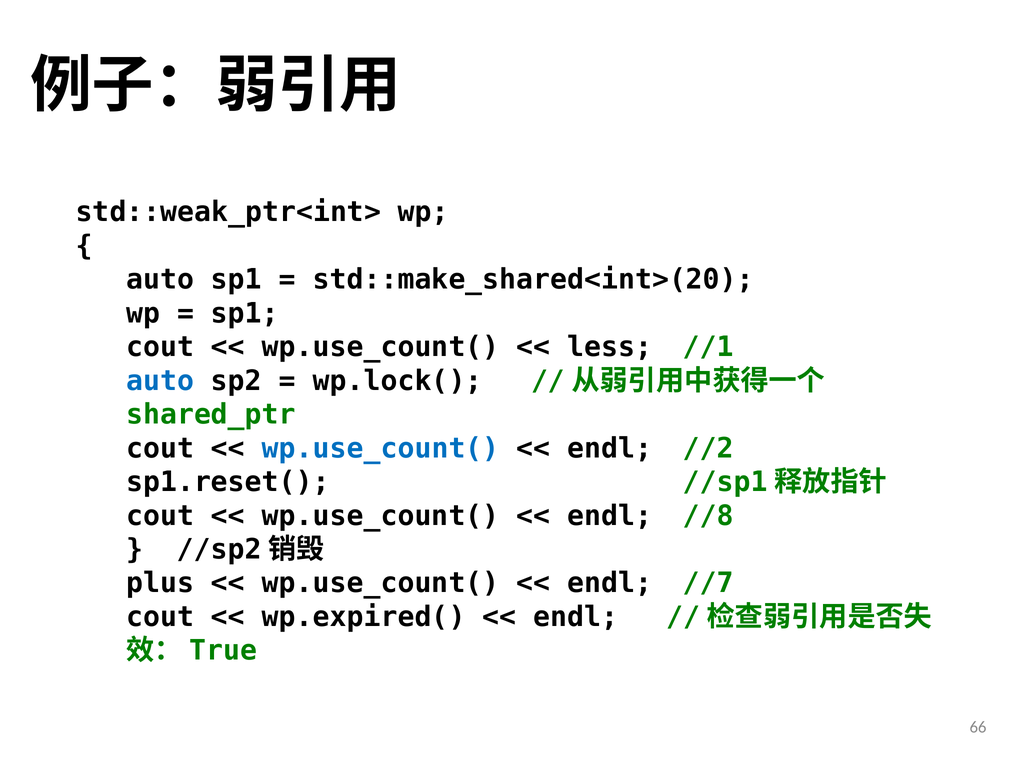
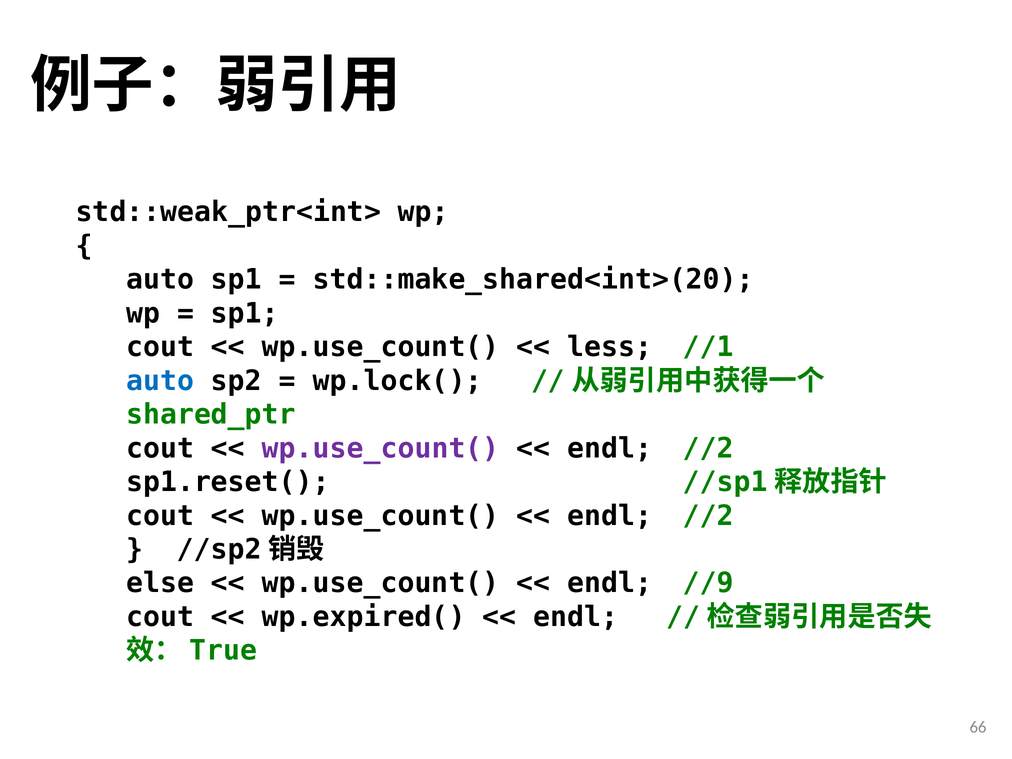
wp.use_count( at (381, 448) colour: blue -> purple
//8 at (708, 516): //8 -> //2
plus: plus -> else
//7: //7 -> //9
